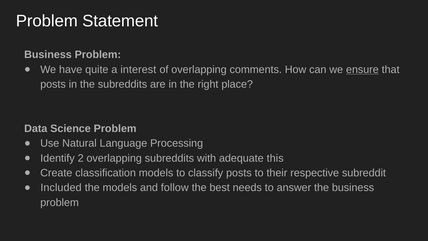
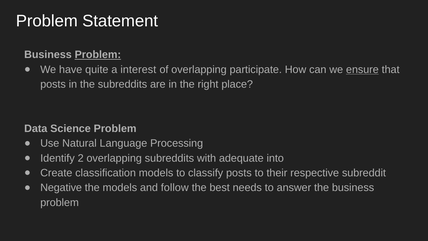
Problem at (98, 55) underline: none -> present
comments: comments -> participate
this: this -> into
Included: Included -> Negative
